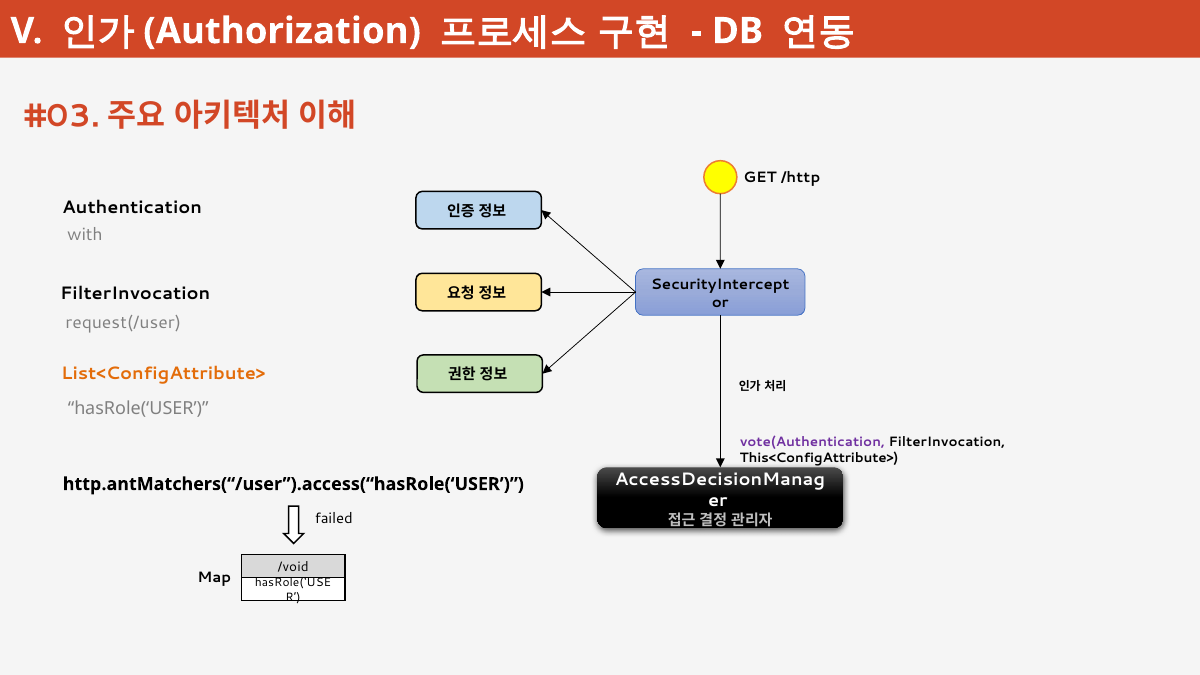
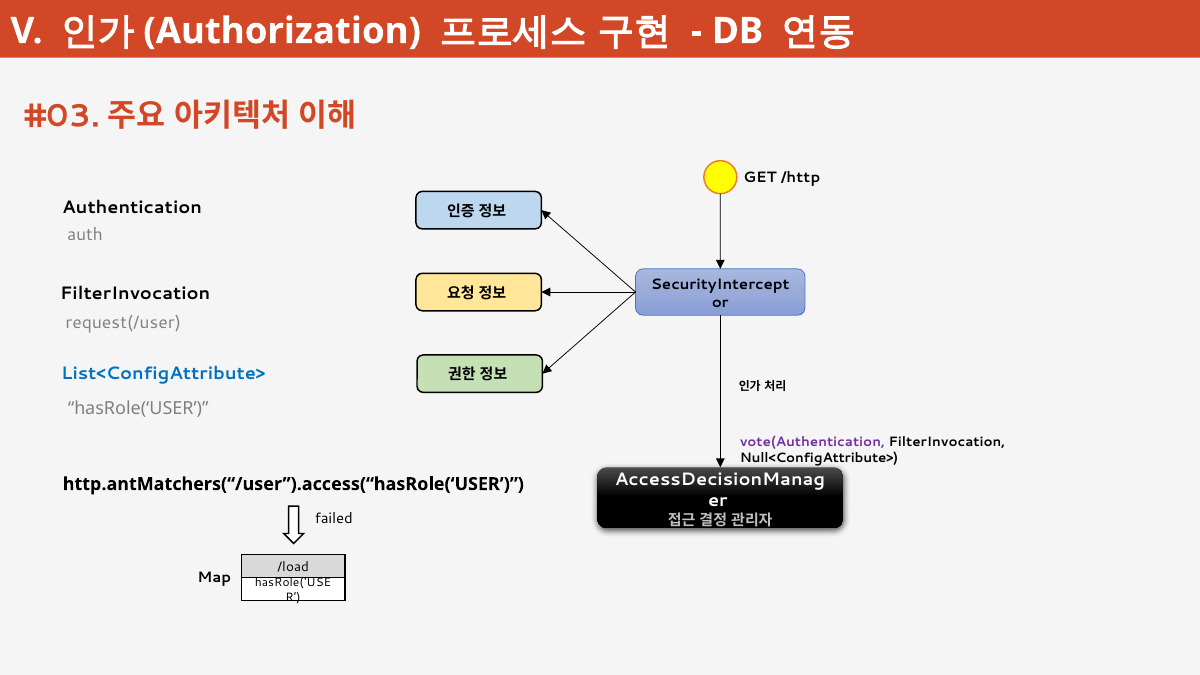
with: with -> auth
List<ConfigAttribute> colour: orange -> blue
This<ConfigAttribute>: This<ConfigAttribute> -> Null<ConfigAttribute>
/void: /void -> /load
